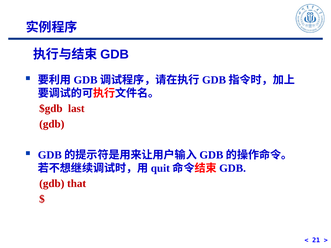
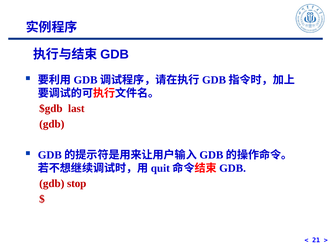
that: that -> stop
